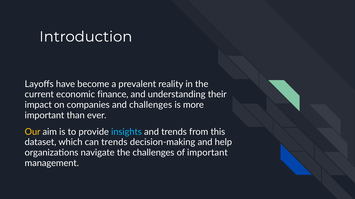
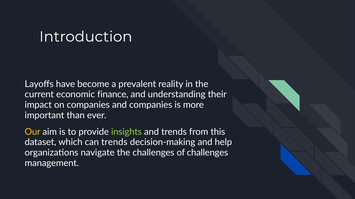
and challenges: challenges -> companies
insights colour: light blue -> light green
of important: important -> challenges
